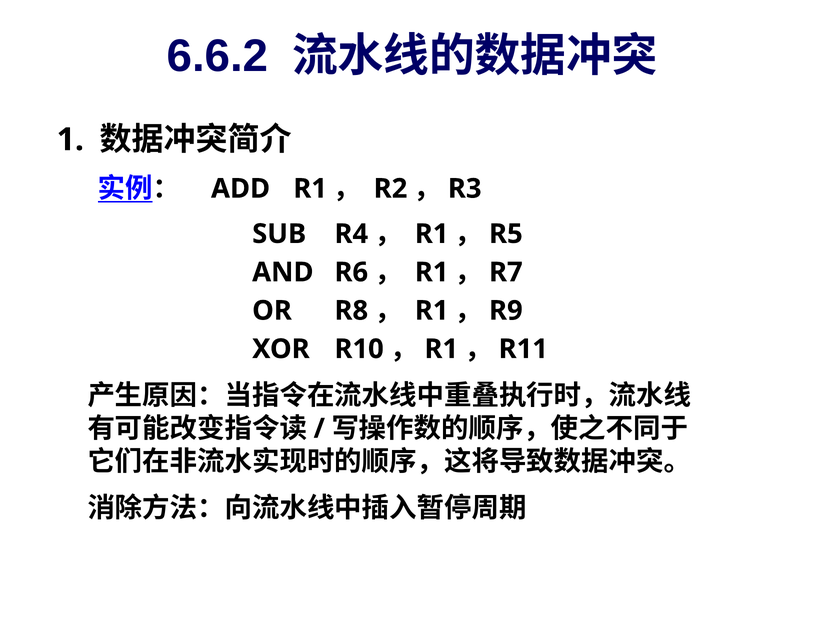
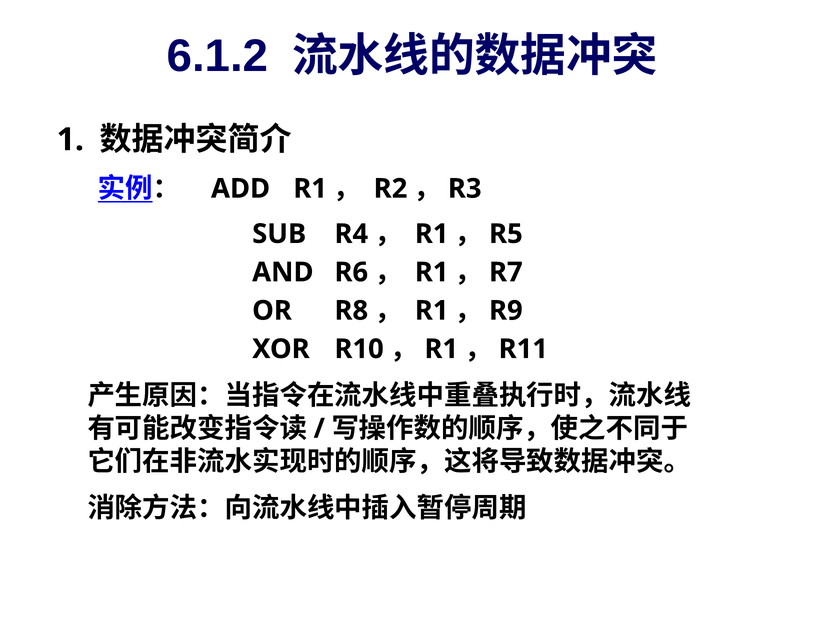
6.6.2: 6.6.2 -> 6.1.2
